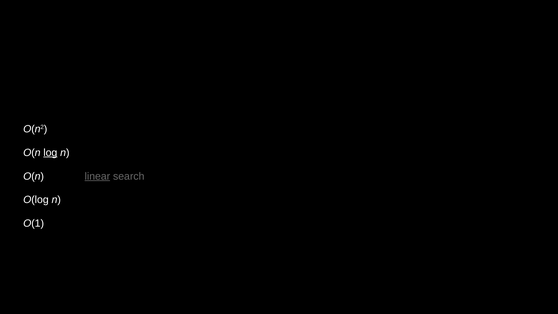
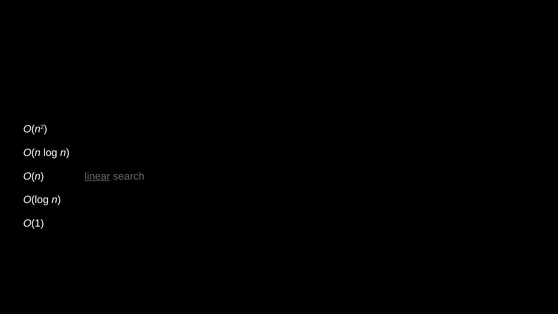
log underline: present -> none
